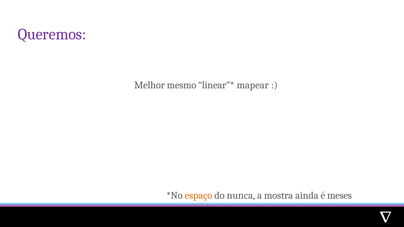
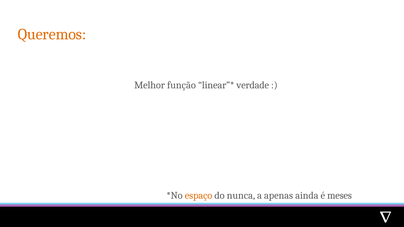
Queremos colour: purple -> orange
mesmo: mesmo -> função
mapear: mapear -> verdade
mostra: mostra -> apenas
